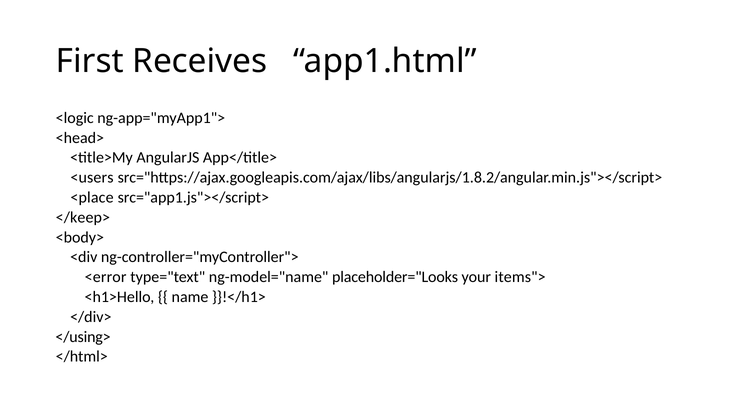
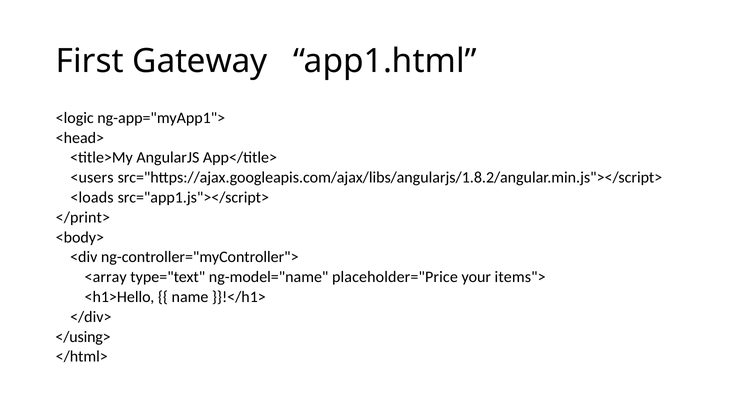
Receives: Receives -> Gateway
<place: <place -> <loads
</keep>: </keep> -> </print>
<error: <error -> <array
placeholder="Looks: placeholder="Looks -> placeholder="Price
